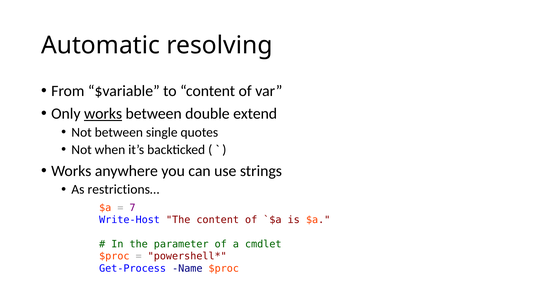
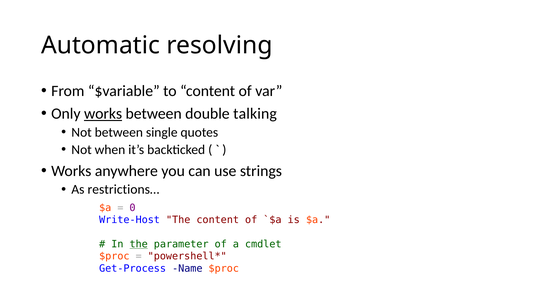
extend: extend -> talking
7: 7 -> 0
the at (139, 244) underline: none -> present
